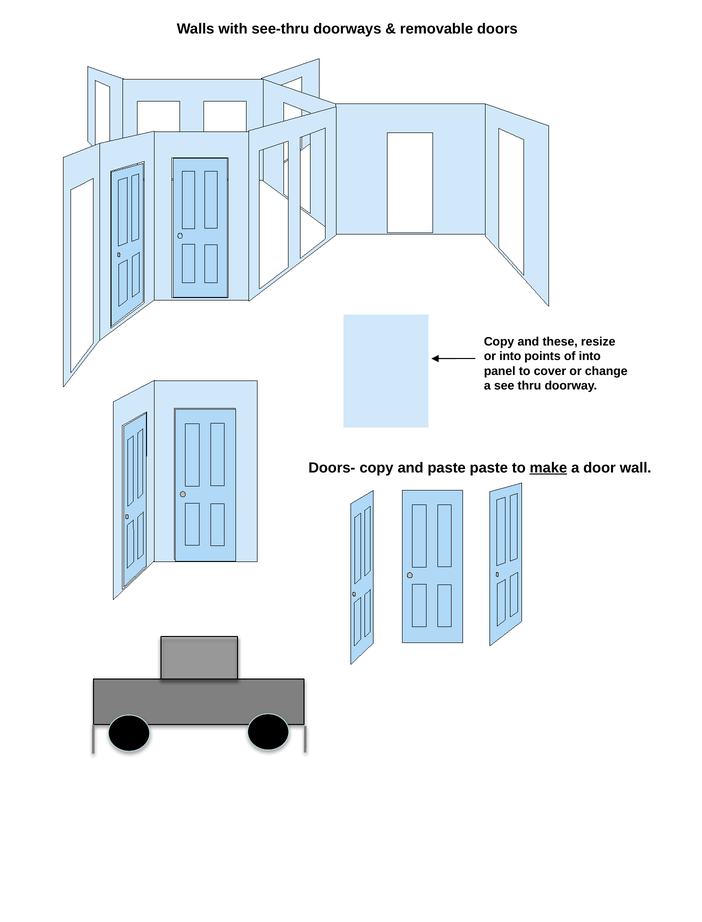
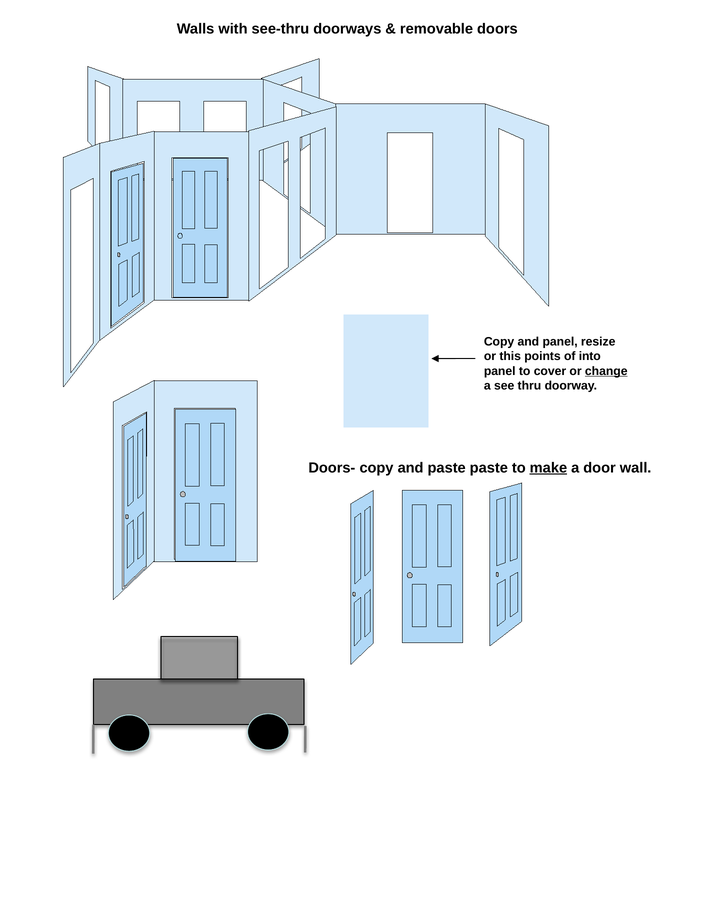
and these: these -> panel
or into: into -> this
change underline: none -> present
